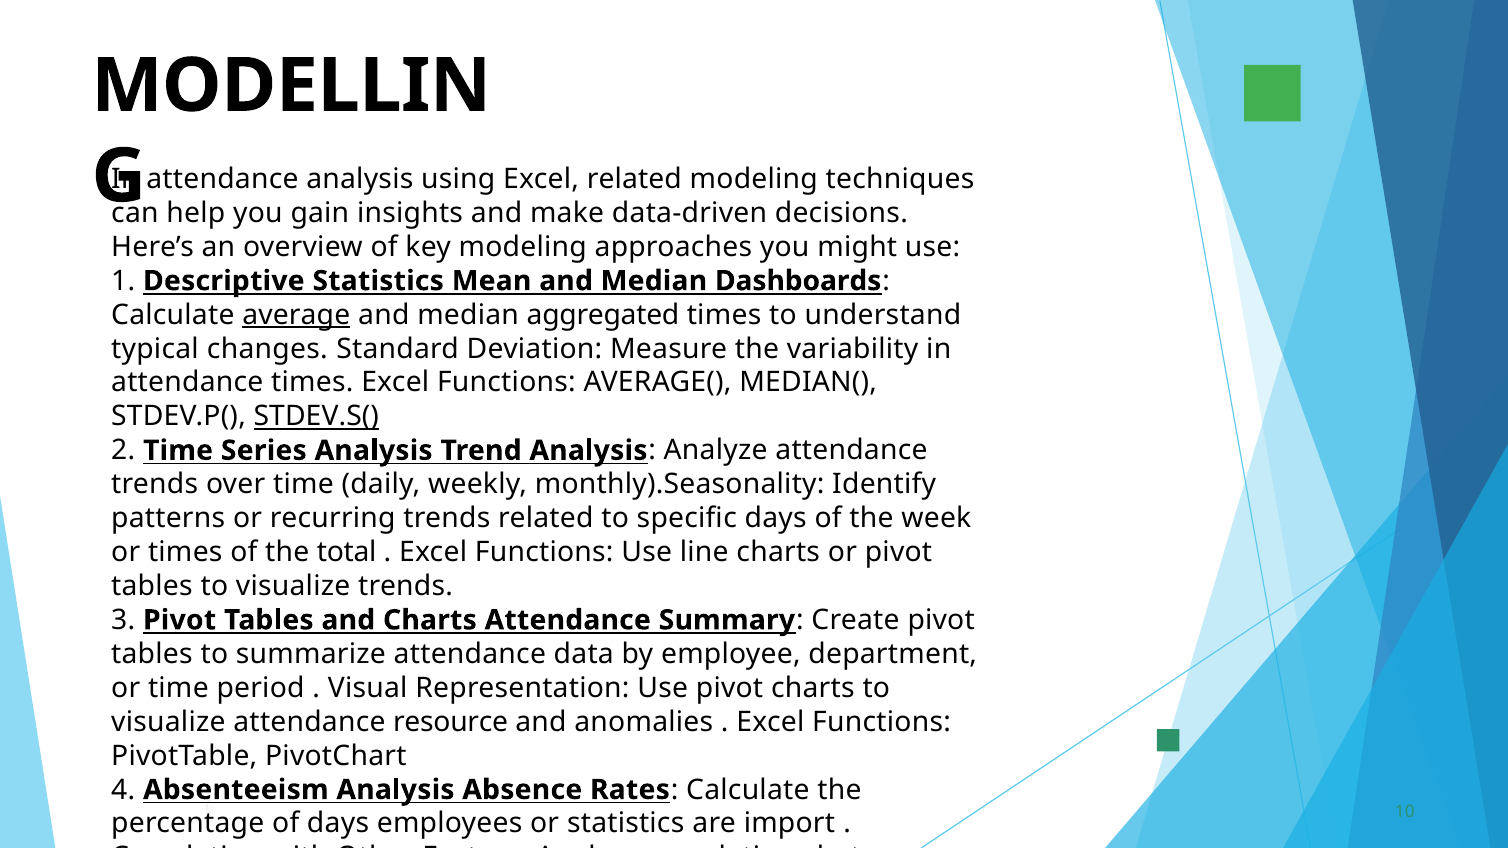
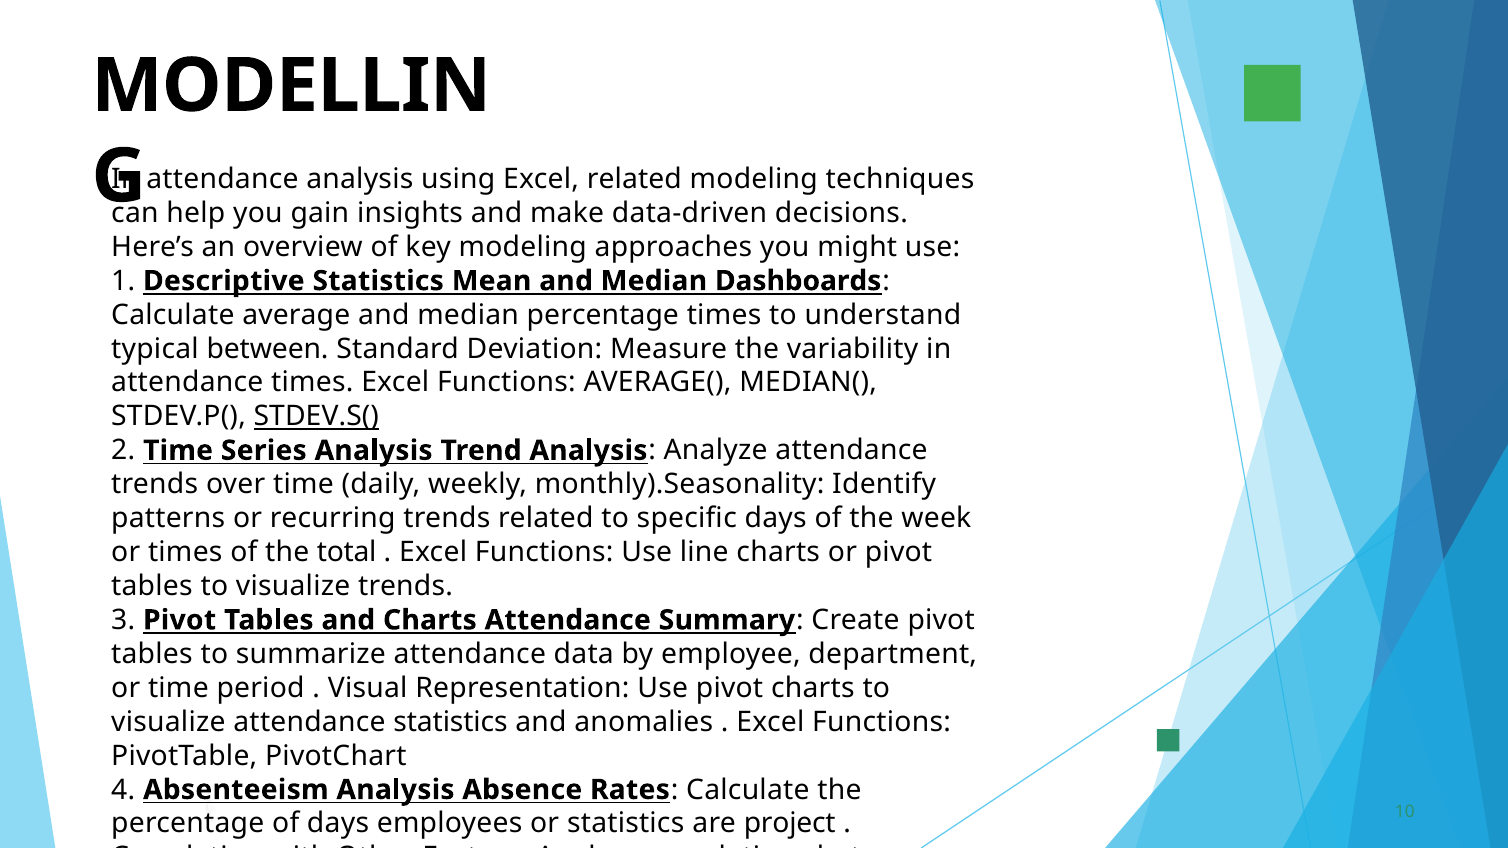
average underline: present -> none
median aggregated: aggregated -> percentage
typical changes: changes -> between
attendance resource: resource -> statistics
import: import -> project
